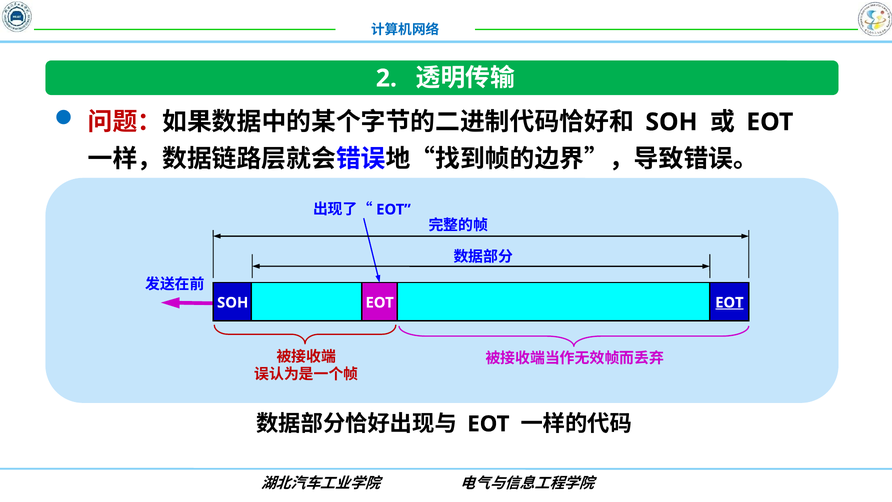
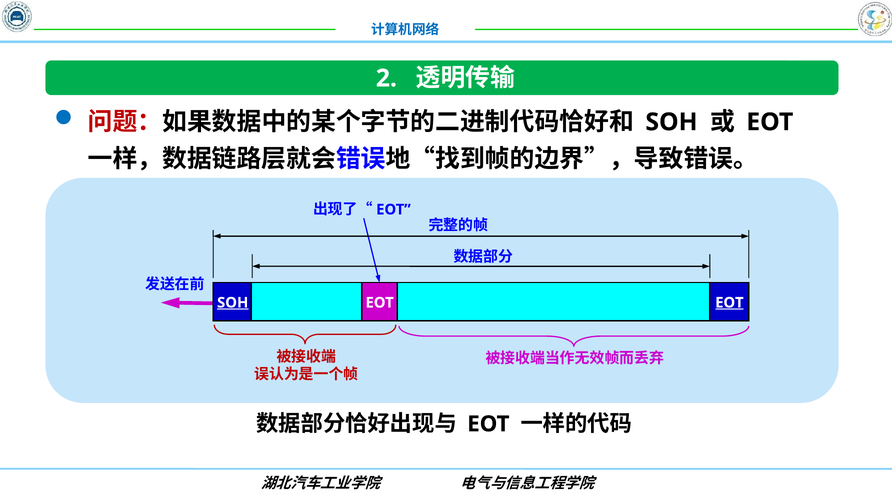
SOH at (233, 303) underline: none -> present
